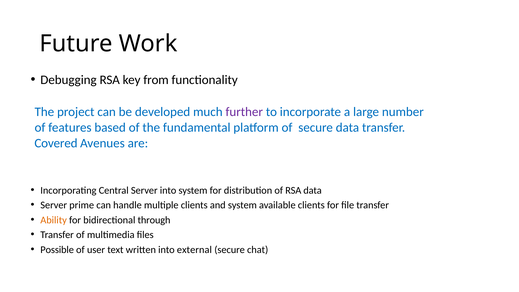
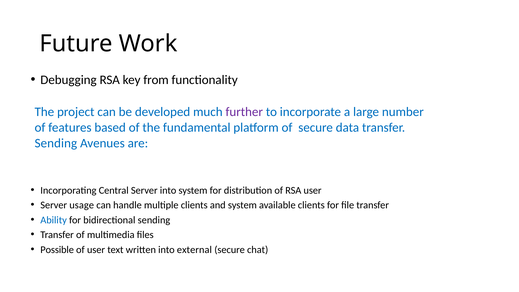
Covered at (56, 143): Covered -> Sending
RSA data: data -> user
prime: prime -> usage
Ability colour: orange -> blue
bidirectional through: through -> sending
